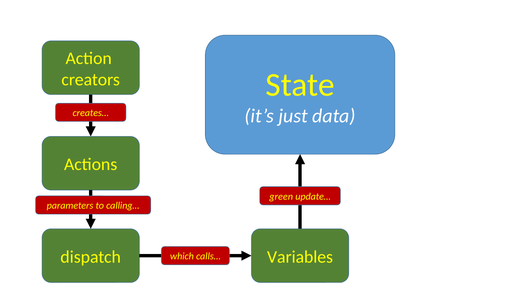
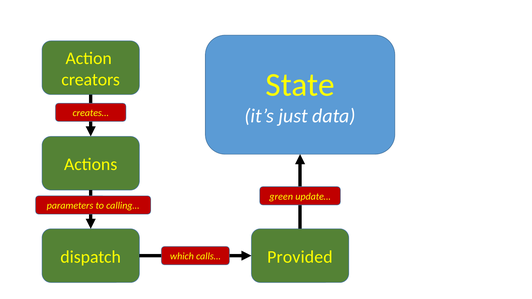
Variables: Variables -> Provided
